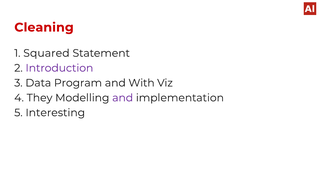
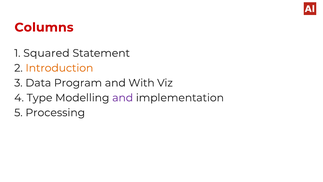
Cleaning: Cleaning -> Columns
Introduction colour: purple -> orange
They: They -> Type
Interesting: Interesting -> Processing
